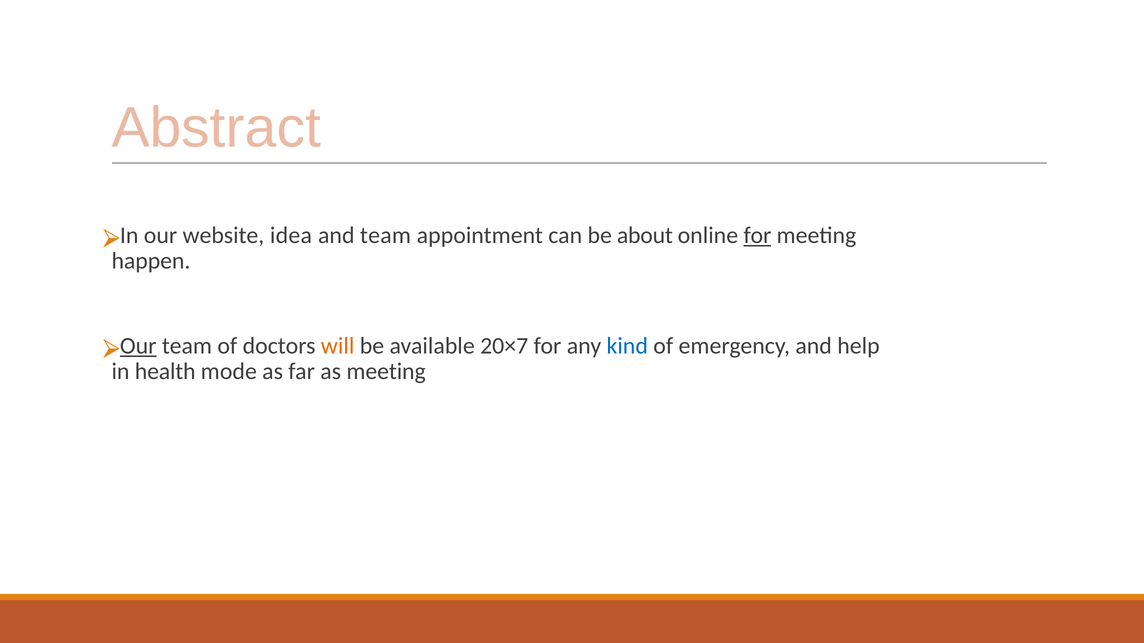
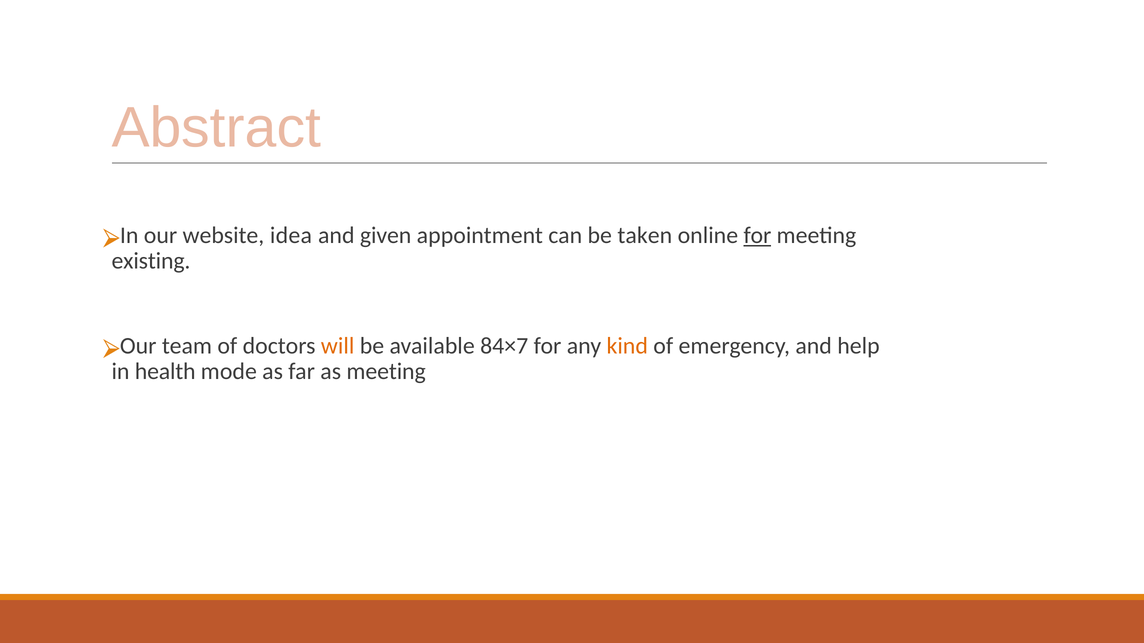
and team: team -> given
about: about -> taken
happen: happen -> existing
Our at (138, 346) underline: present -> none
20×7: 20×7 -> 84×7
kind colour: blue -> orange
